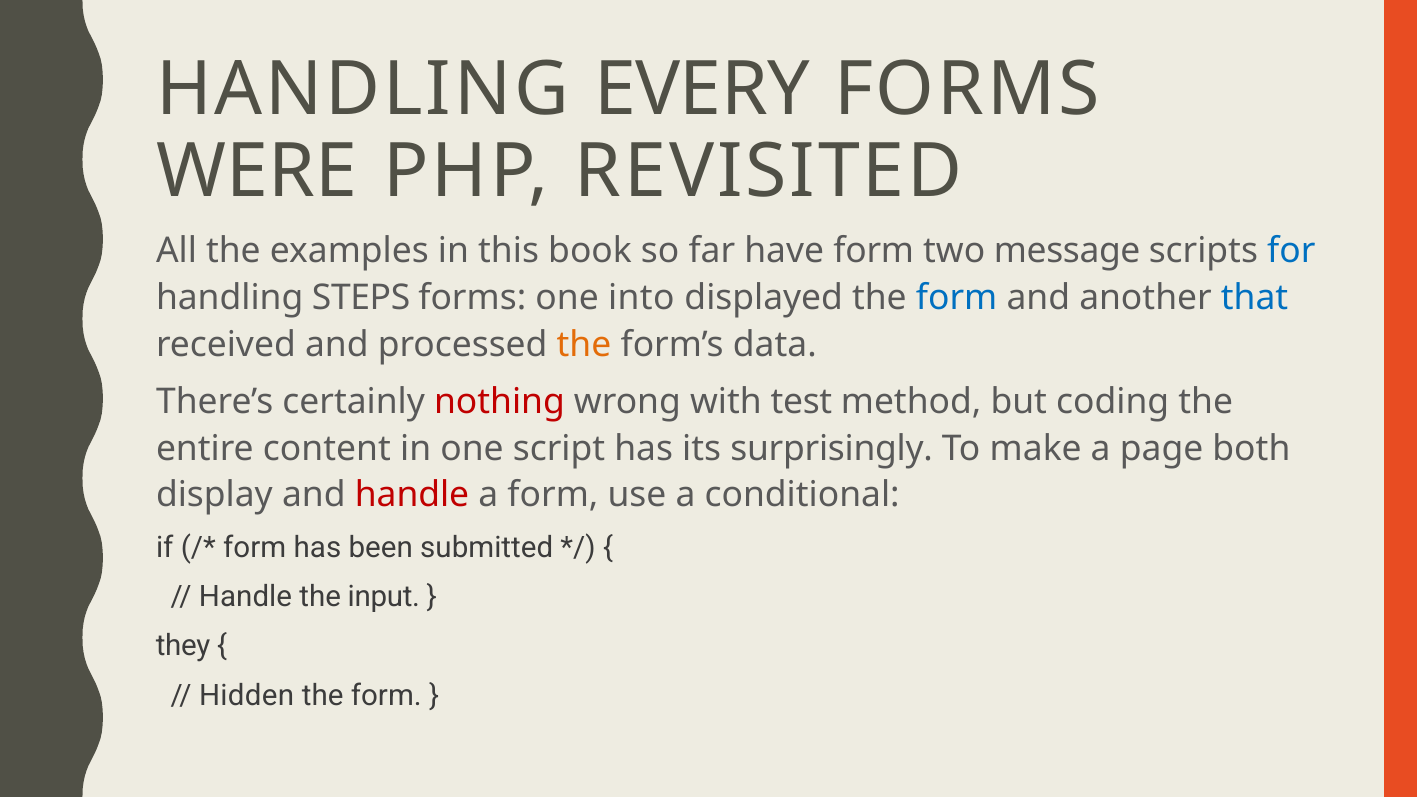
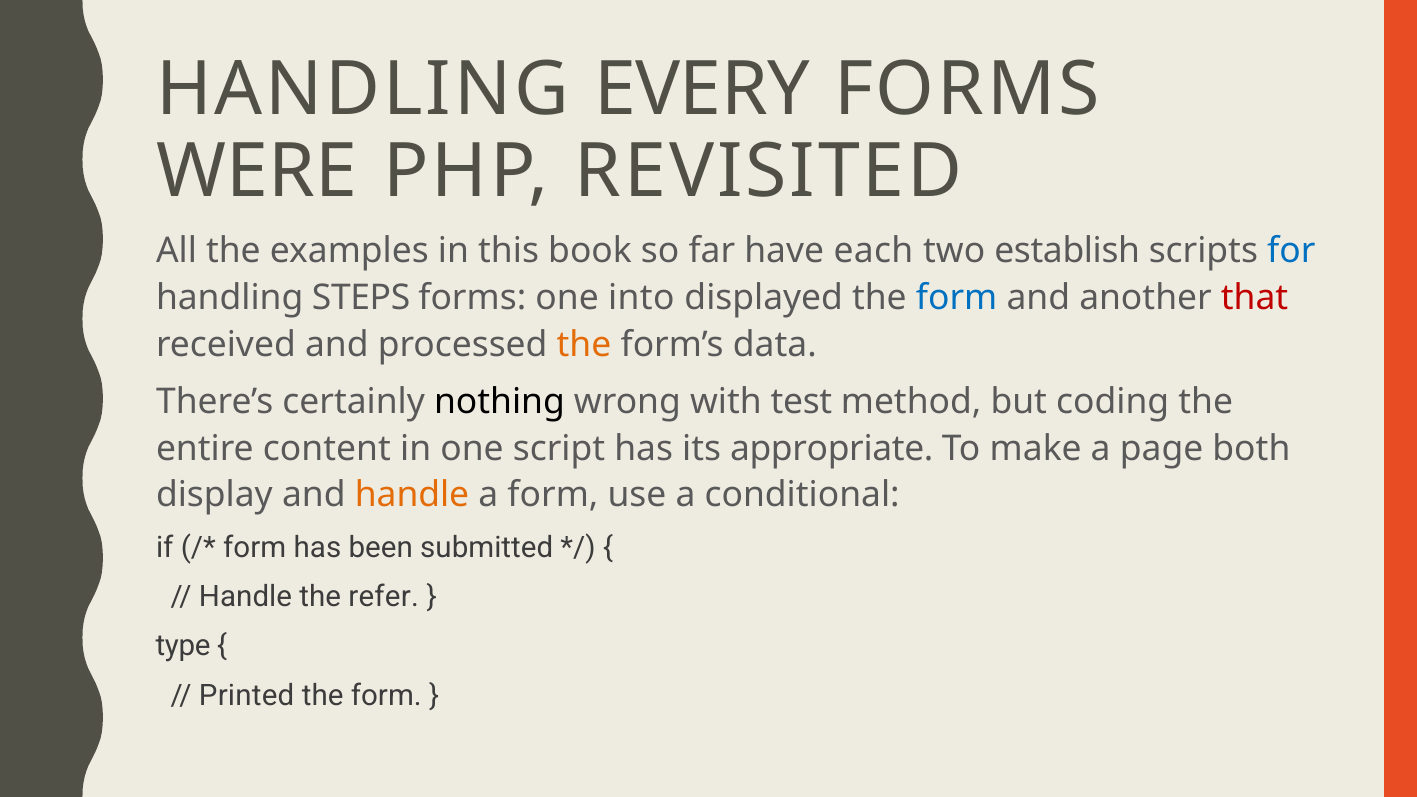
have form: form -> each
message: message -> establish
that colour: blue -> red
nothing colour: red -> black
surprisingly: surprisingly -> appropriate
handle at (412, 495) colour: red -> orange
input: input -> refer
they: they -> type
Hidden: Hidden -> Printed
